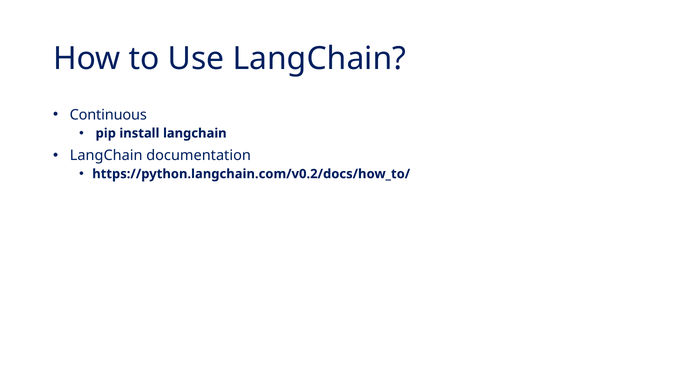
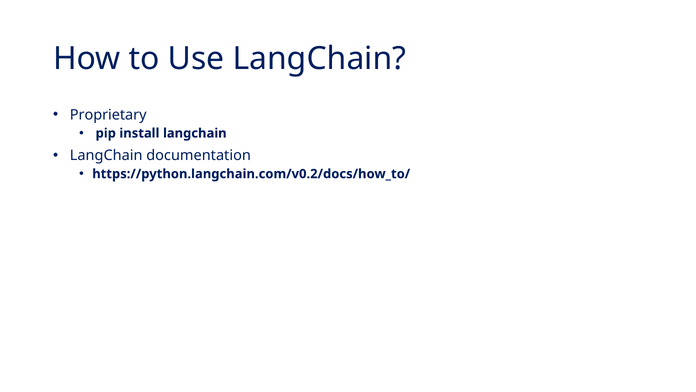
Continuous: Continuous -> Proprietary
